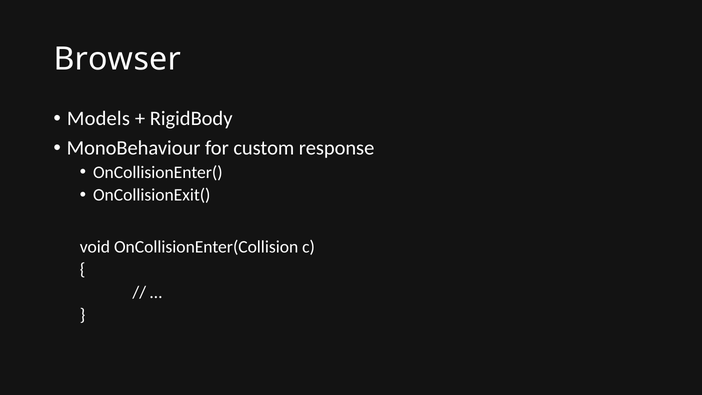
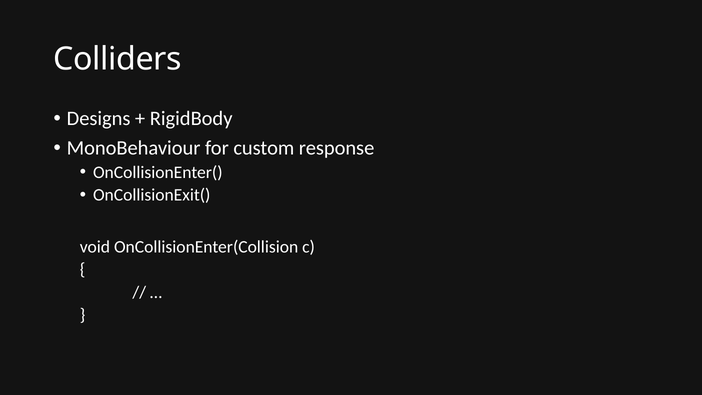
Browser: Browser -> Colliders
Models: Models -> Designs
